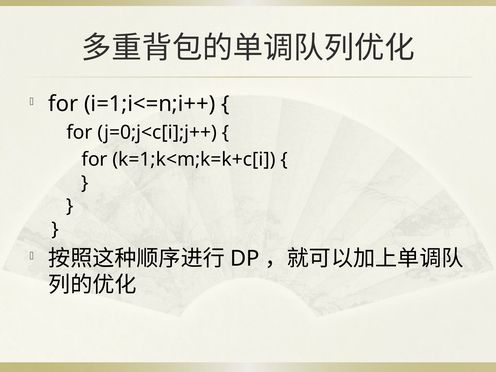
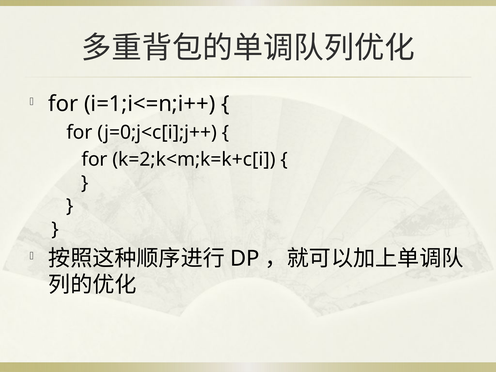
k=1;k<m;k=k+c[i: k=1;k<m;k=k+c[i -> k=2;k<m;k=k+c[i
